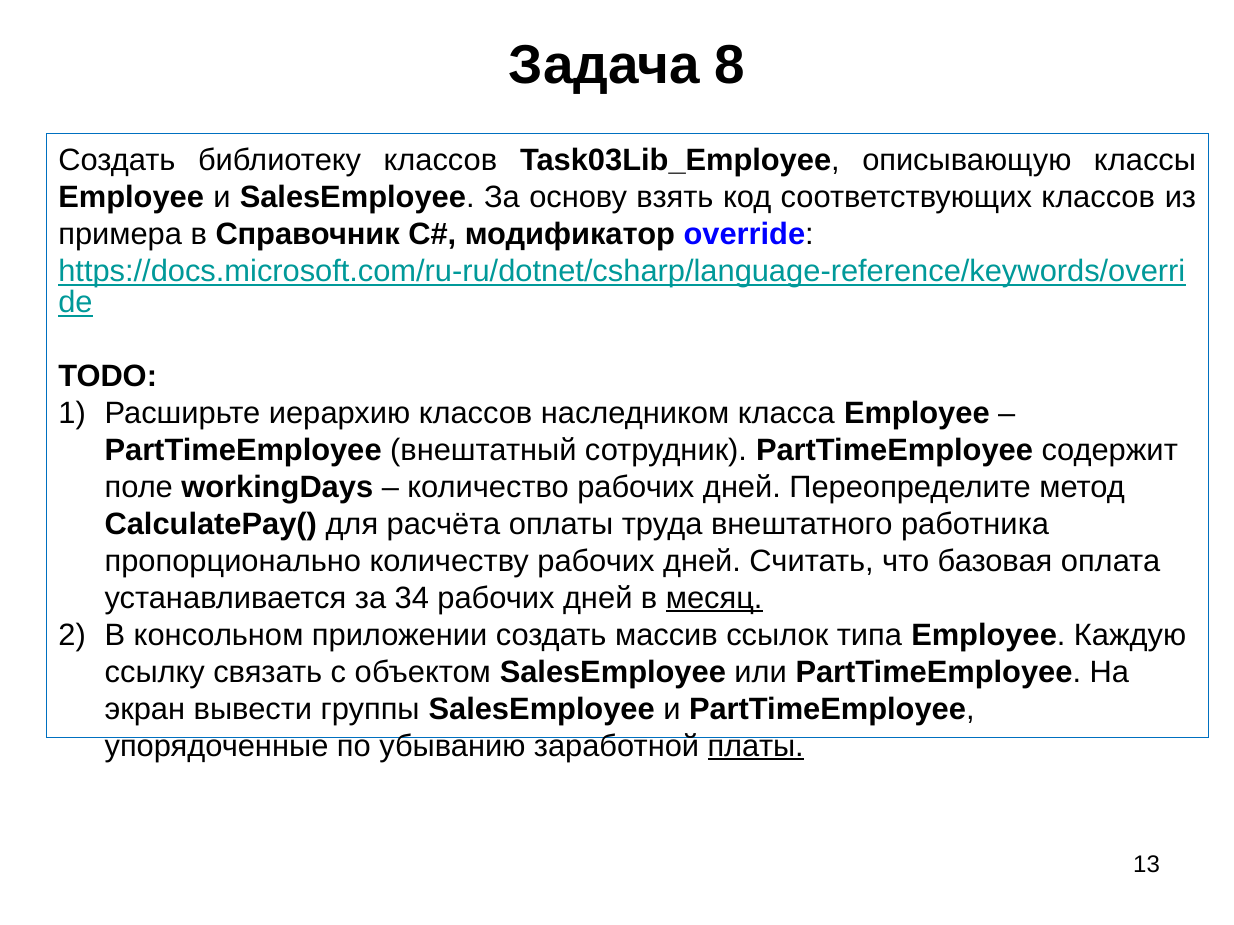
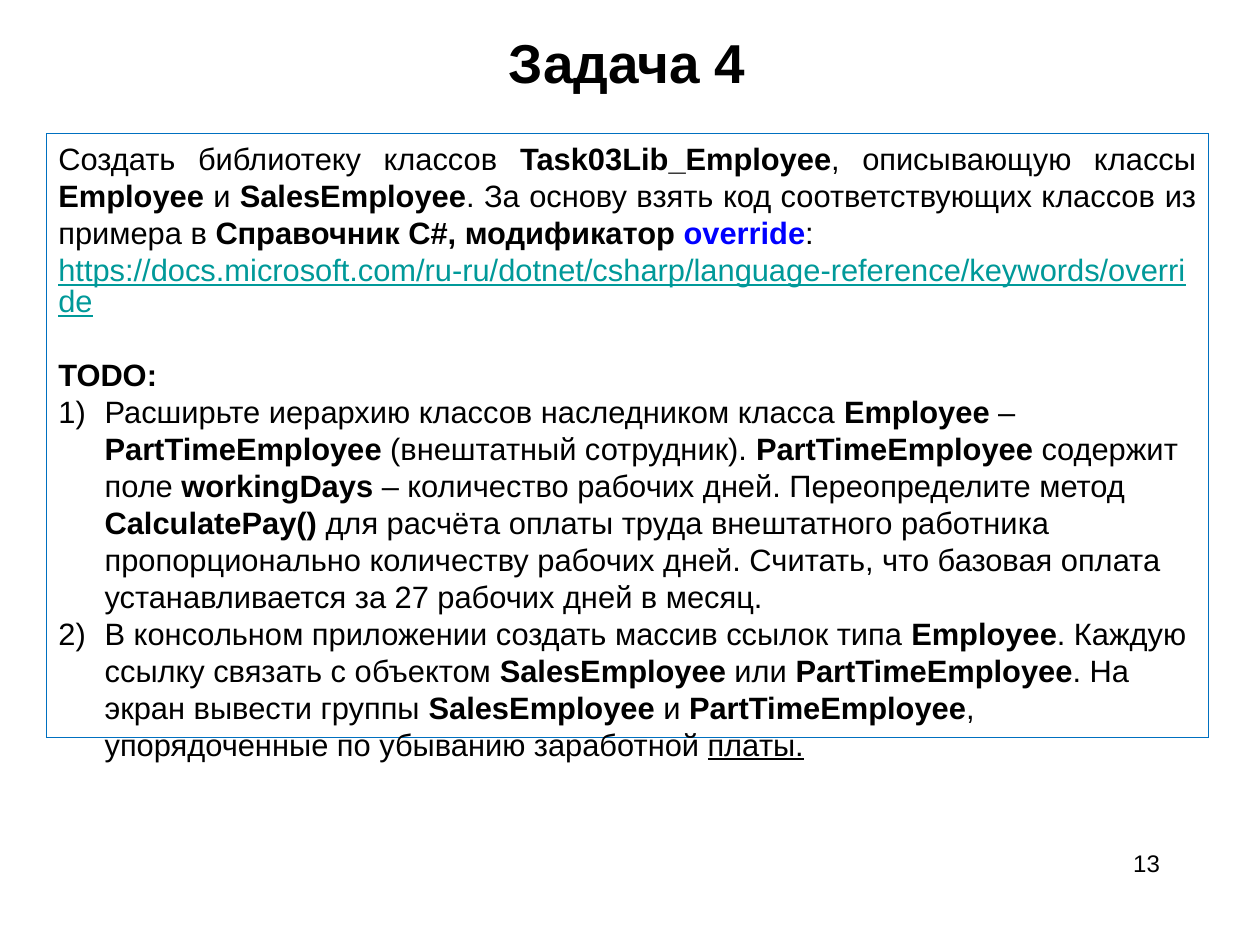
8: 8 -> 4
34: 34 -> 27
месяц underline: present -> none
